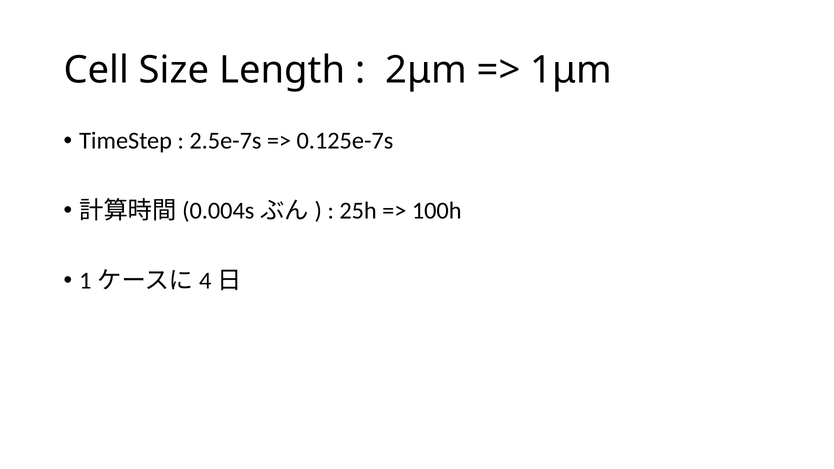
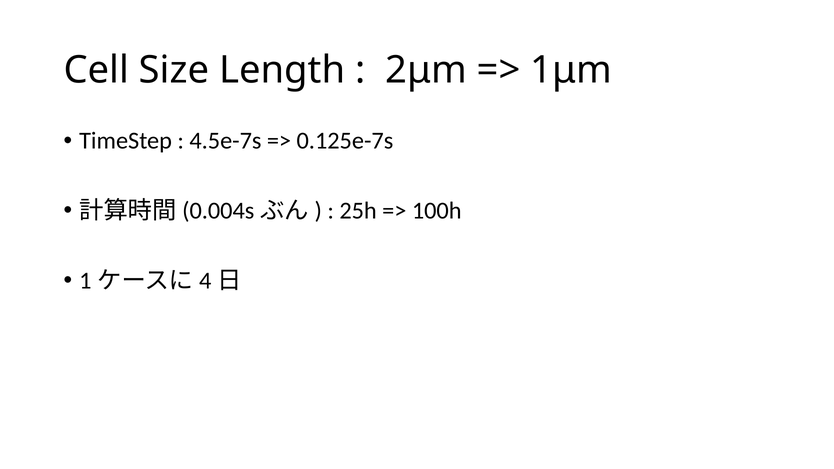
2.5e-7s: 2.5e-7s -> 4.5e-7s
